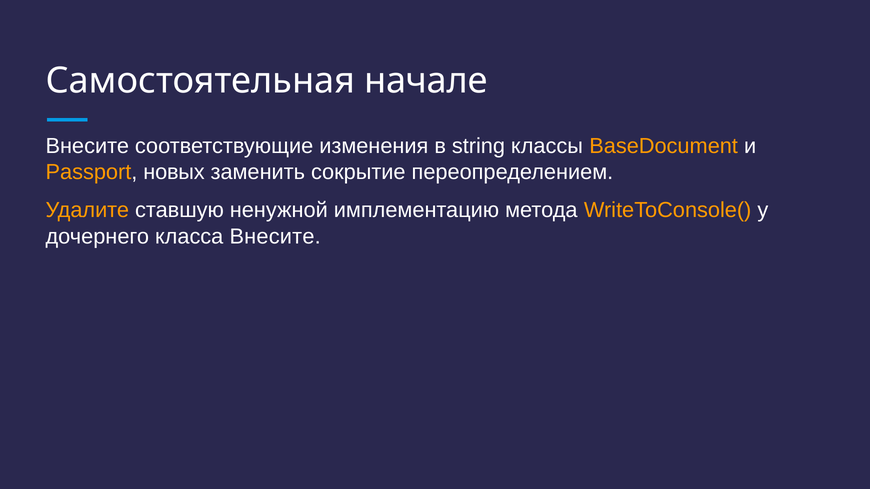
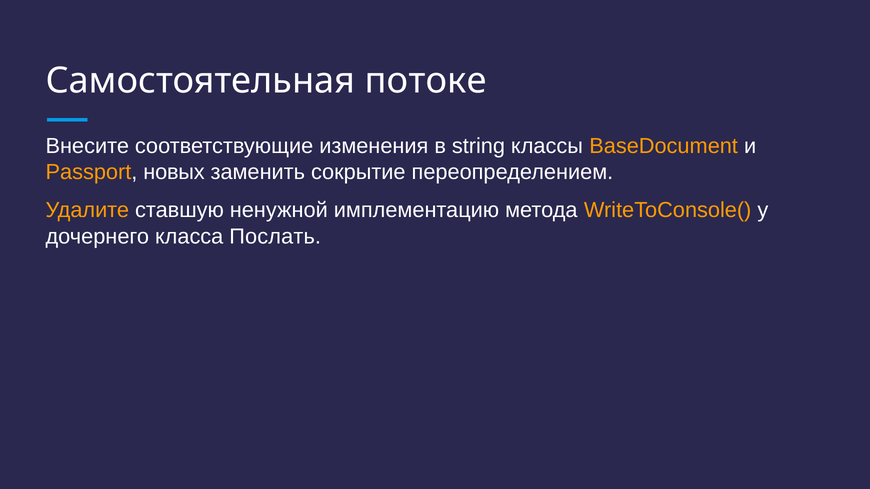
начале: начале -> потоке
класса Внесите: Внесите -> Послать
